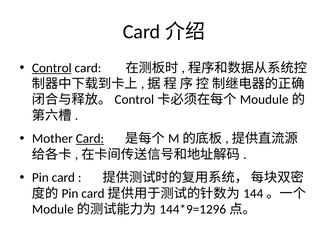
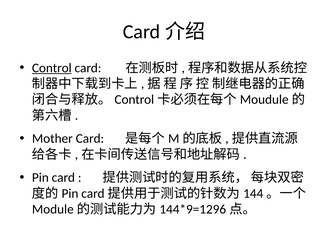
Card at (90, 139) underline: present -> none
